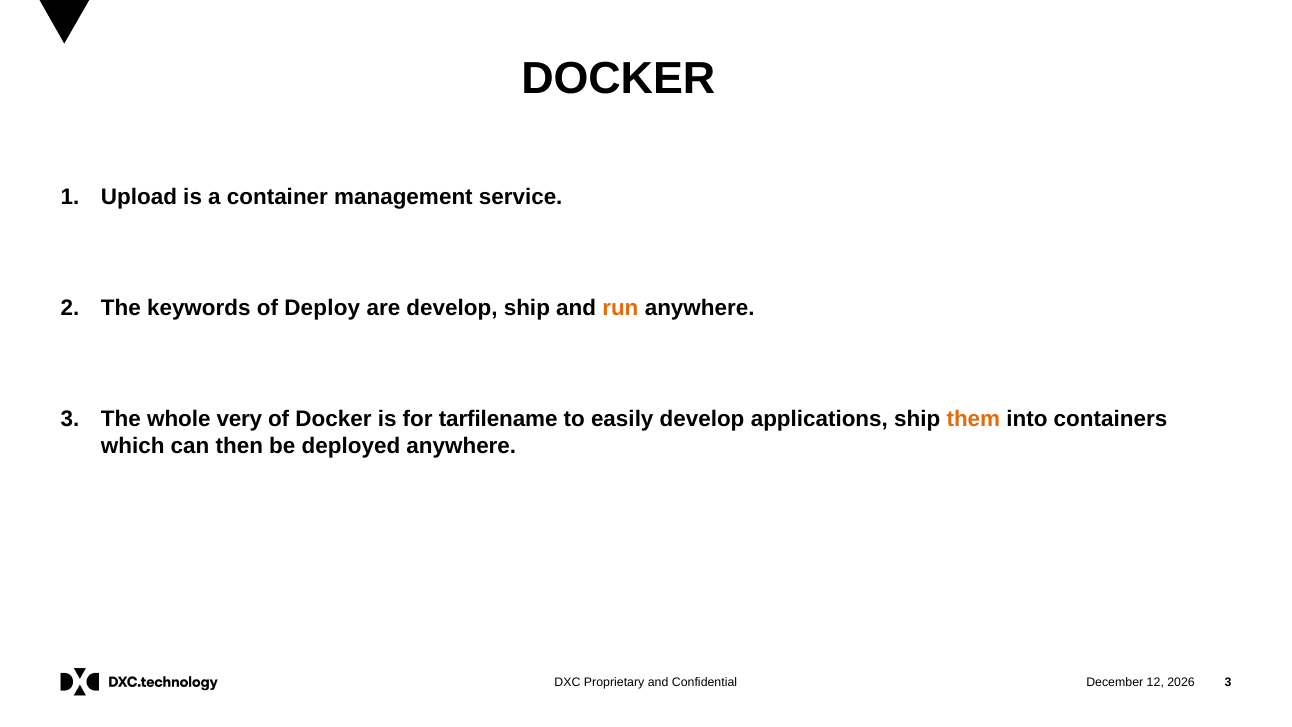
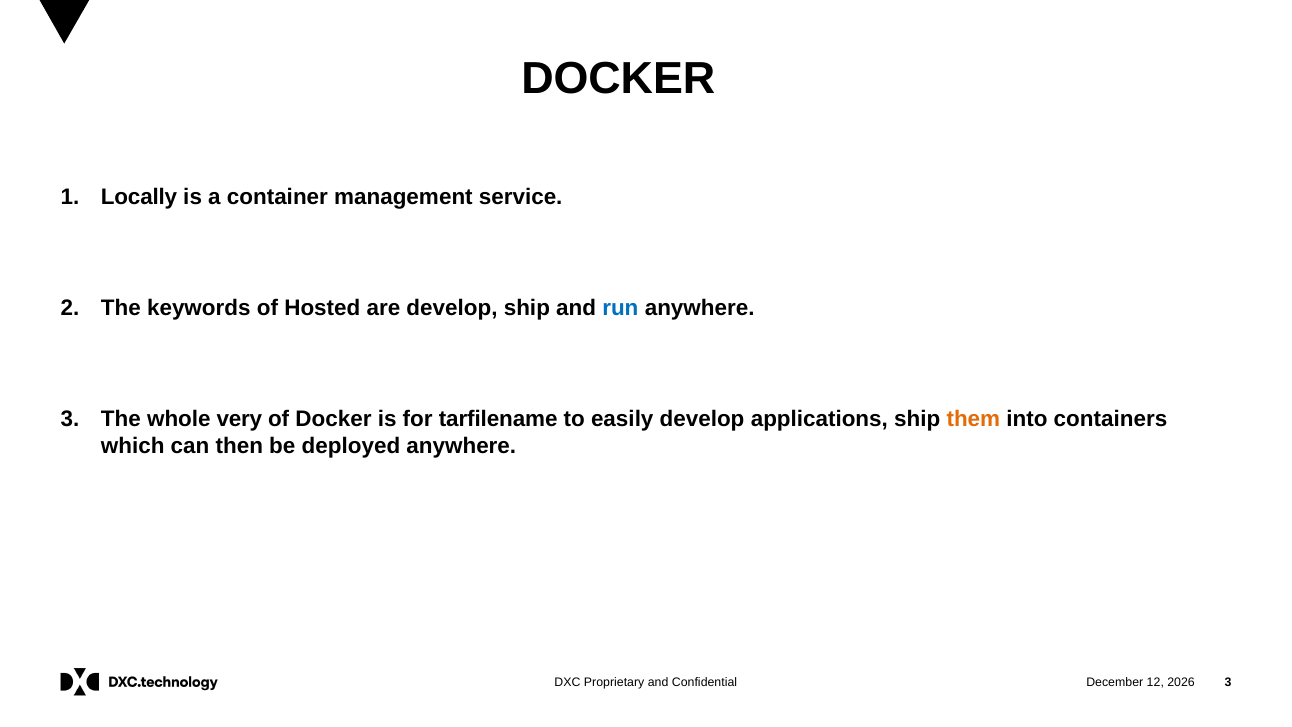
Upload: Upload -> Locally
Deploy: Deploy -> Hosted
run colour: orange -> blue
